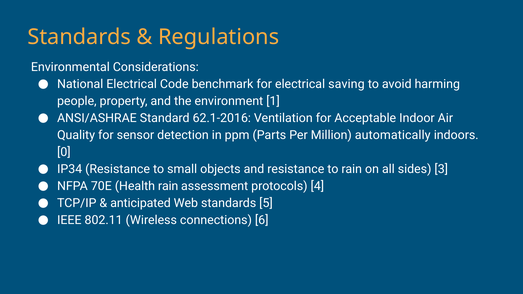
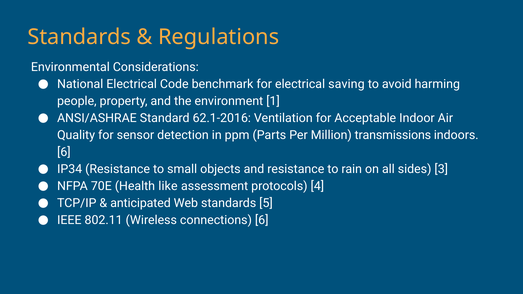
automatically: automatically -> transmissions
0 at (64, 152): 0 -> 6
Health rain: rain -> like
